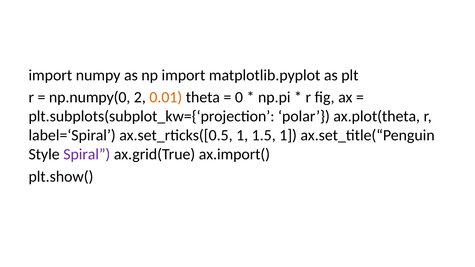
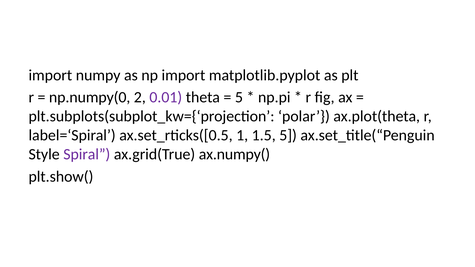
0.01 colour: orange -> purple
0 at (239, 97): 0 -> 5
1.5 1: 1 -> 5
ax.import(: ax.import( -> ax.numpy(
